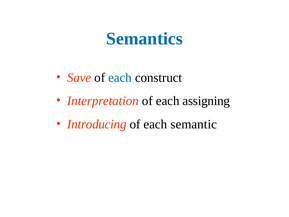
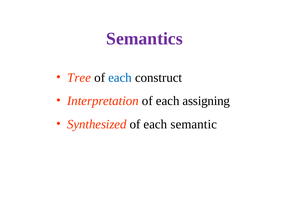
Semantics colour: blue -> purple
Save: Save -> Tree
Introducing: Introducing -> Synthesized
